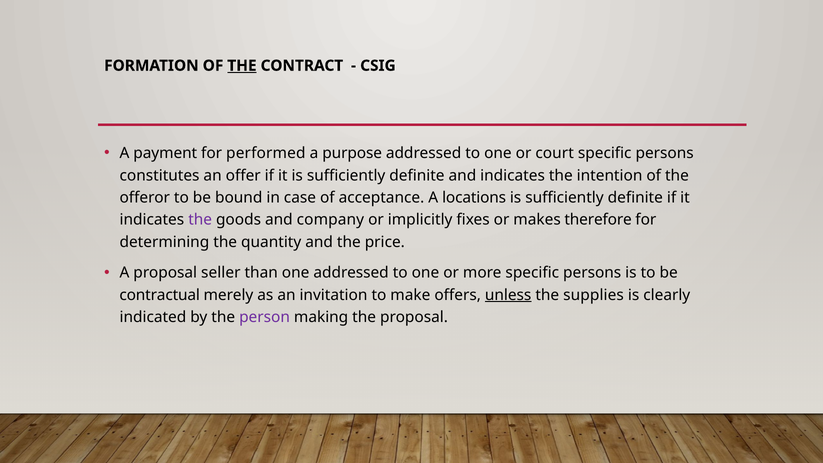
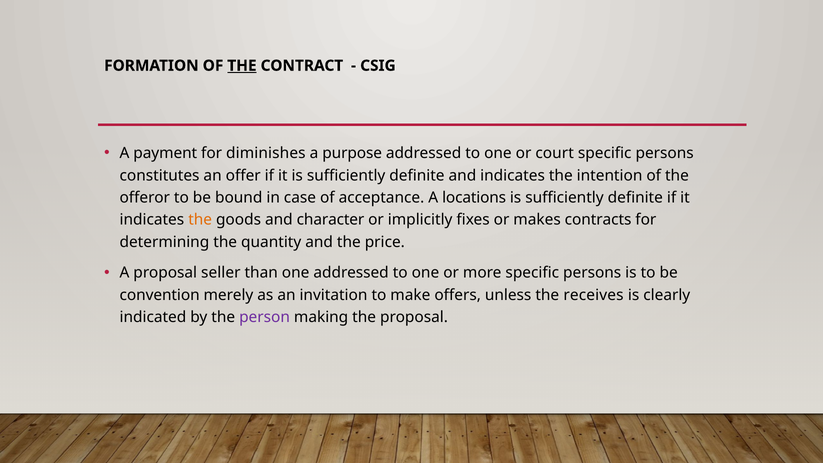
performed: performed -> diminishes
the at (200, 220) colour: purple -> orange
company: company -> character
therefore: therefore -> contracts
contractual: contractual -> convention
unless underline: present -> none
supplies: supplies -> receives
